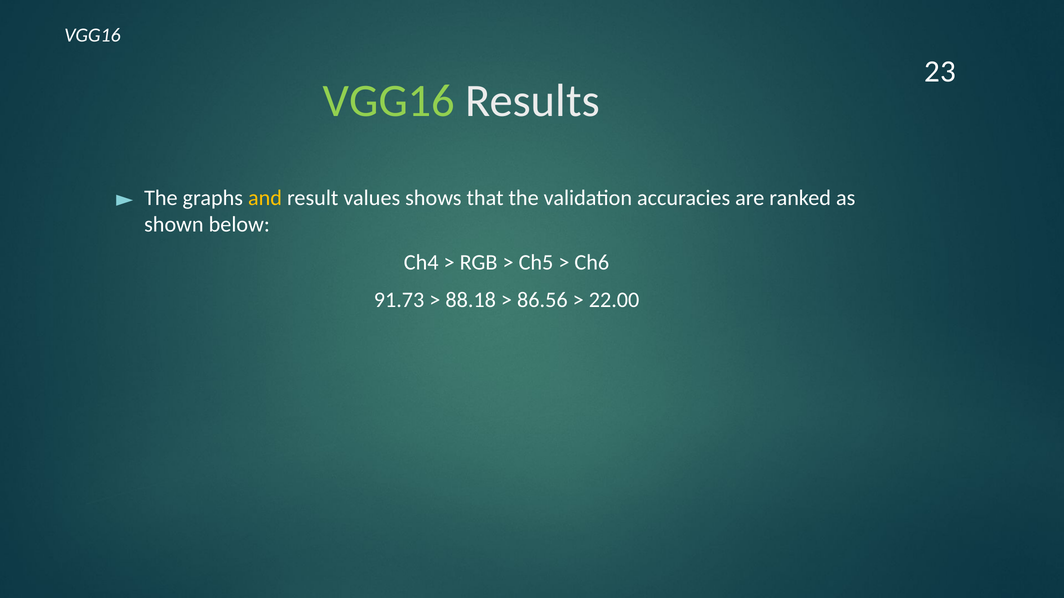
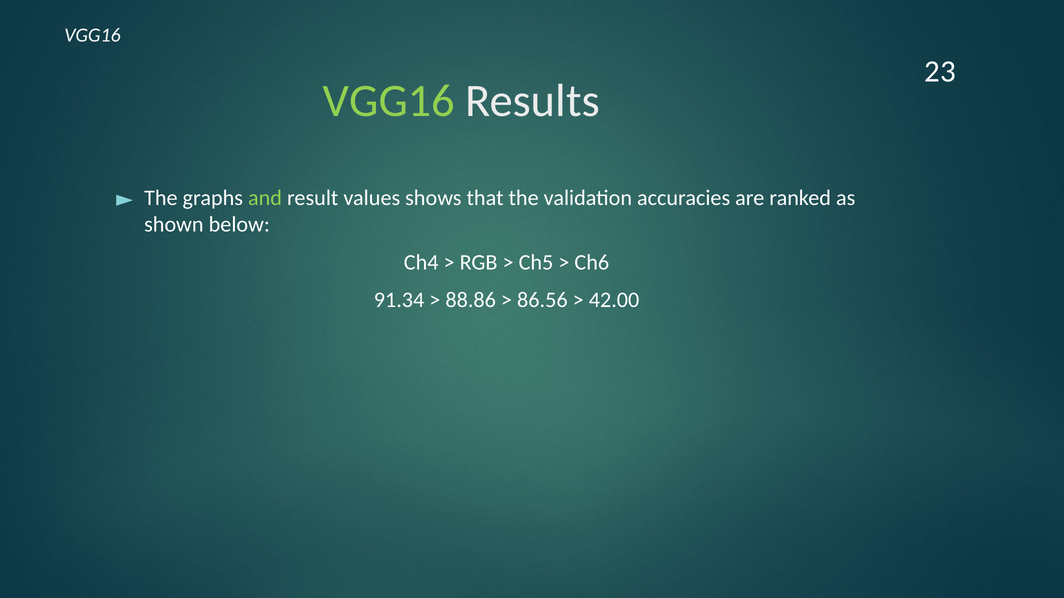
and colour: yellow -> light green
91.73: 91.73 -> 91.34
88.18: 88.18 -> 88.86
22.00: 22.00 -> 42.00
